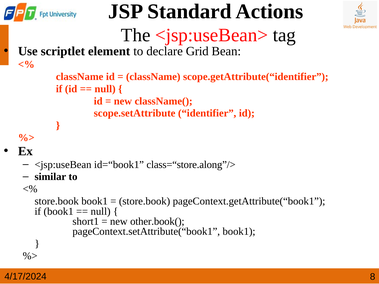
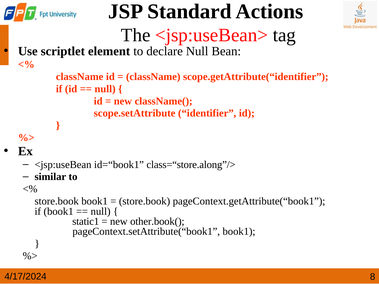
declare Grid: Grid -> Null
short1: short1 -> static1
